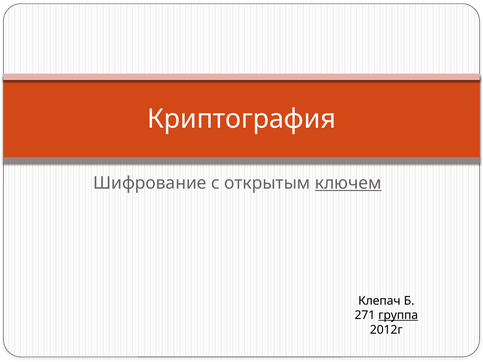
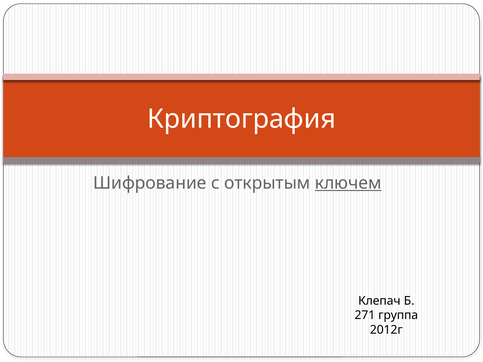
группа underline: present -> none
